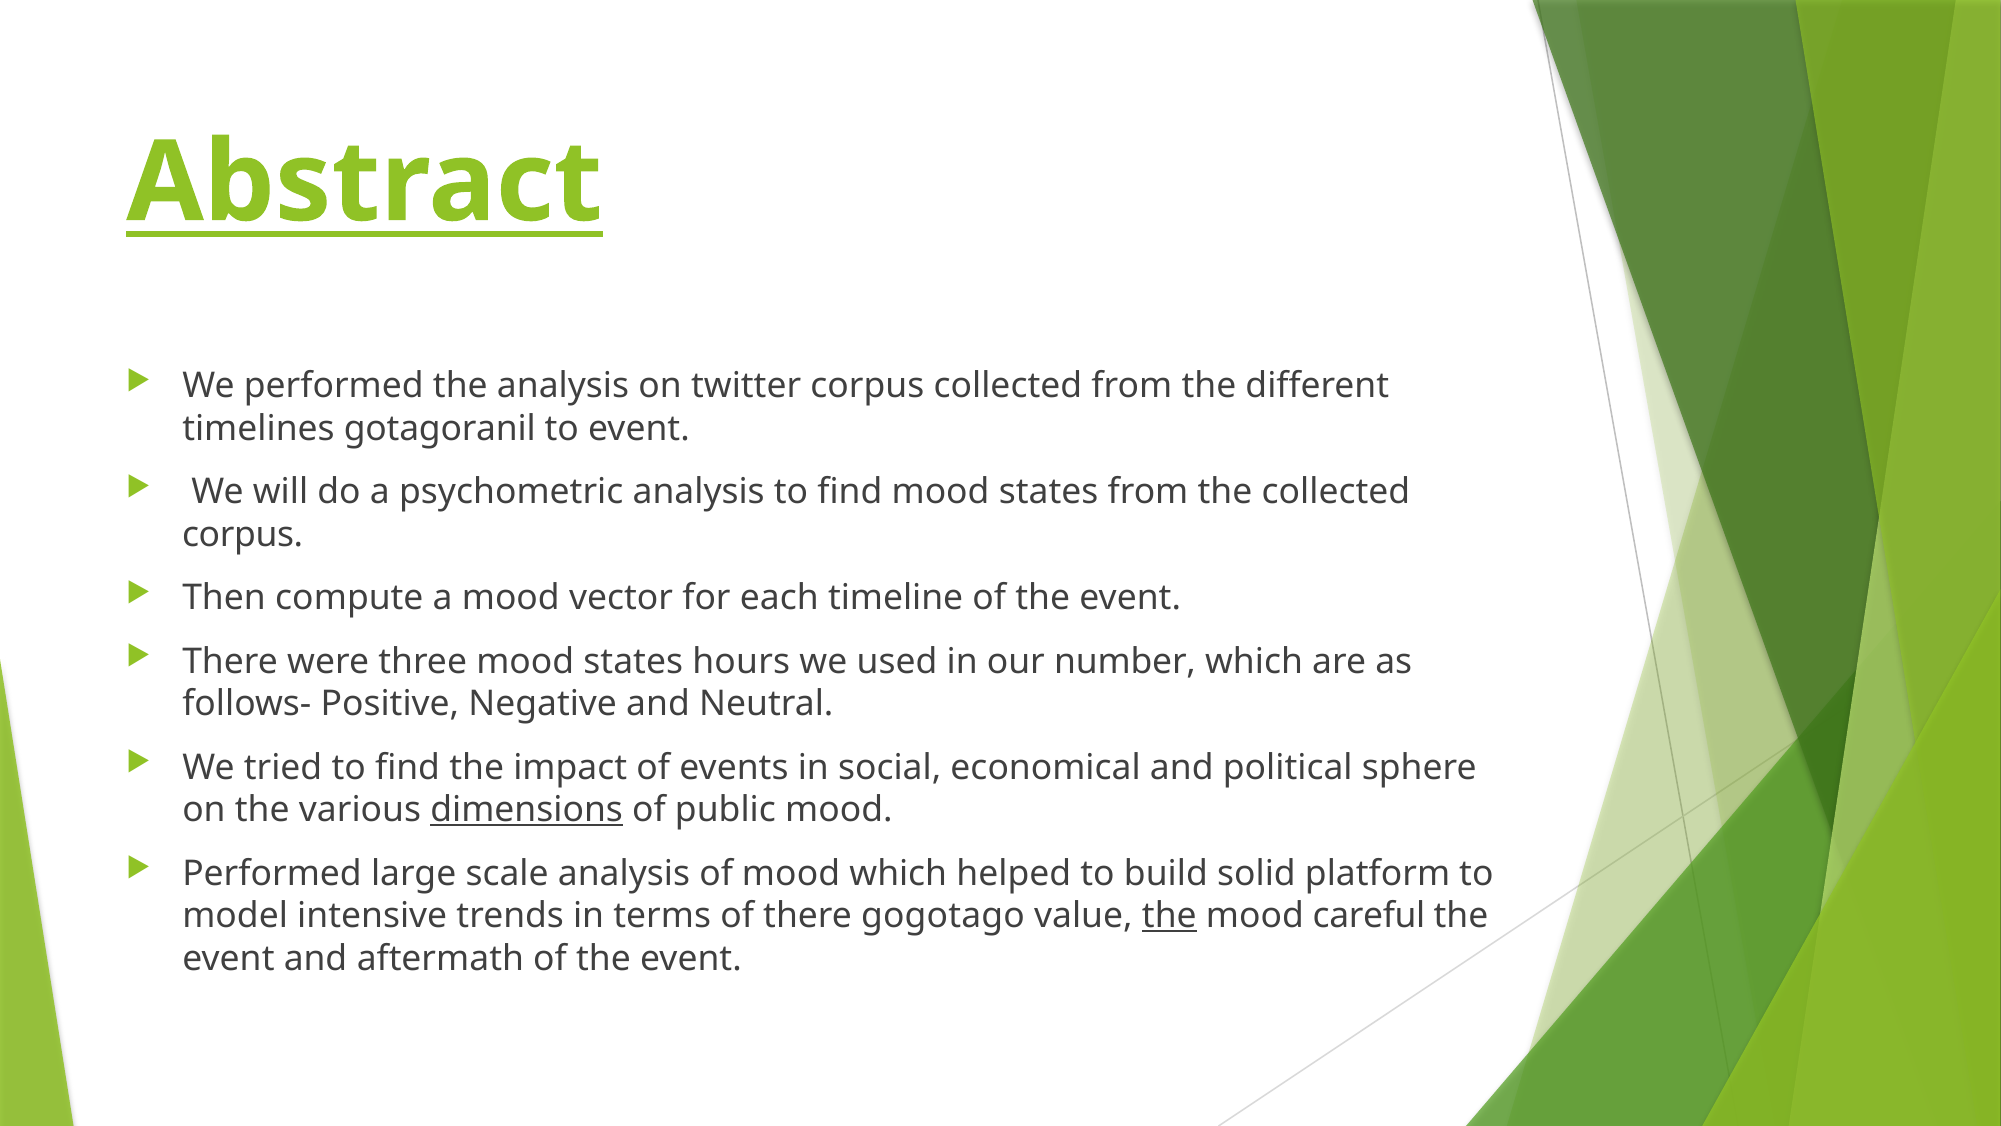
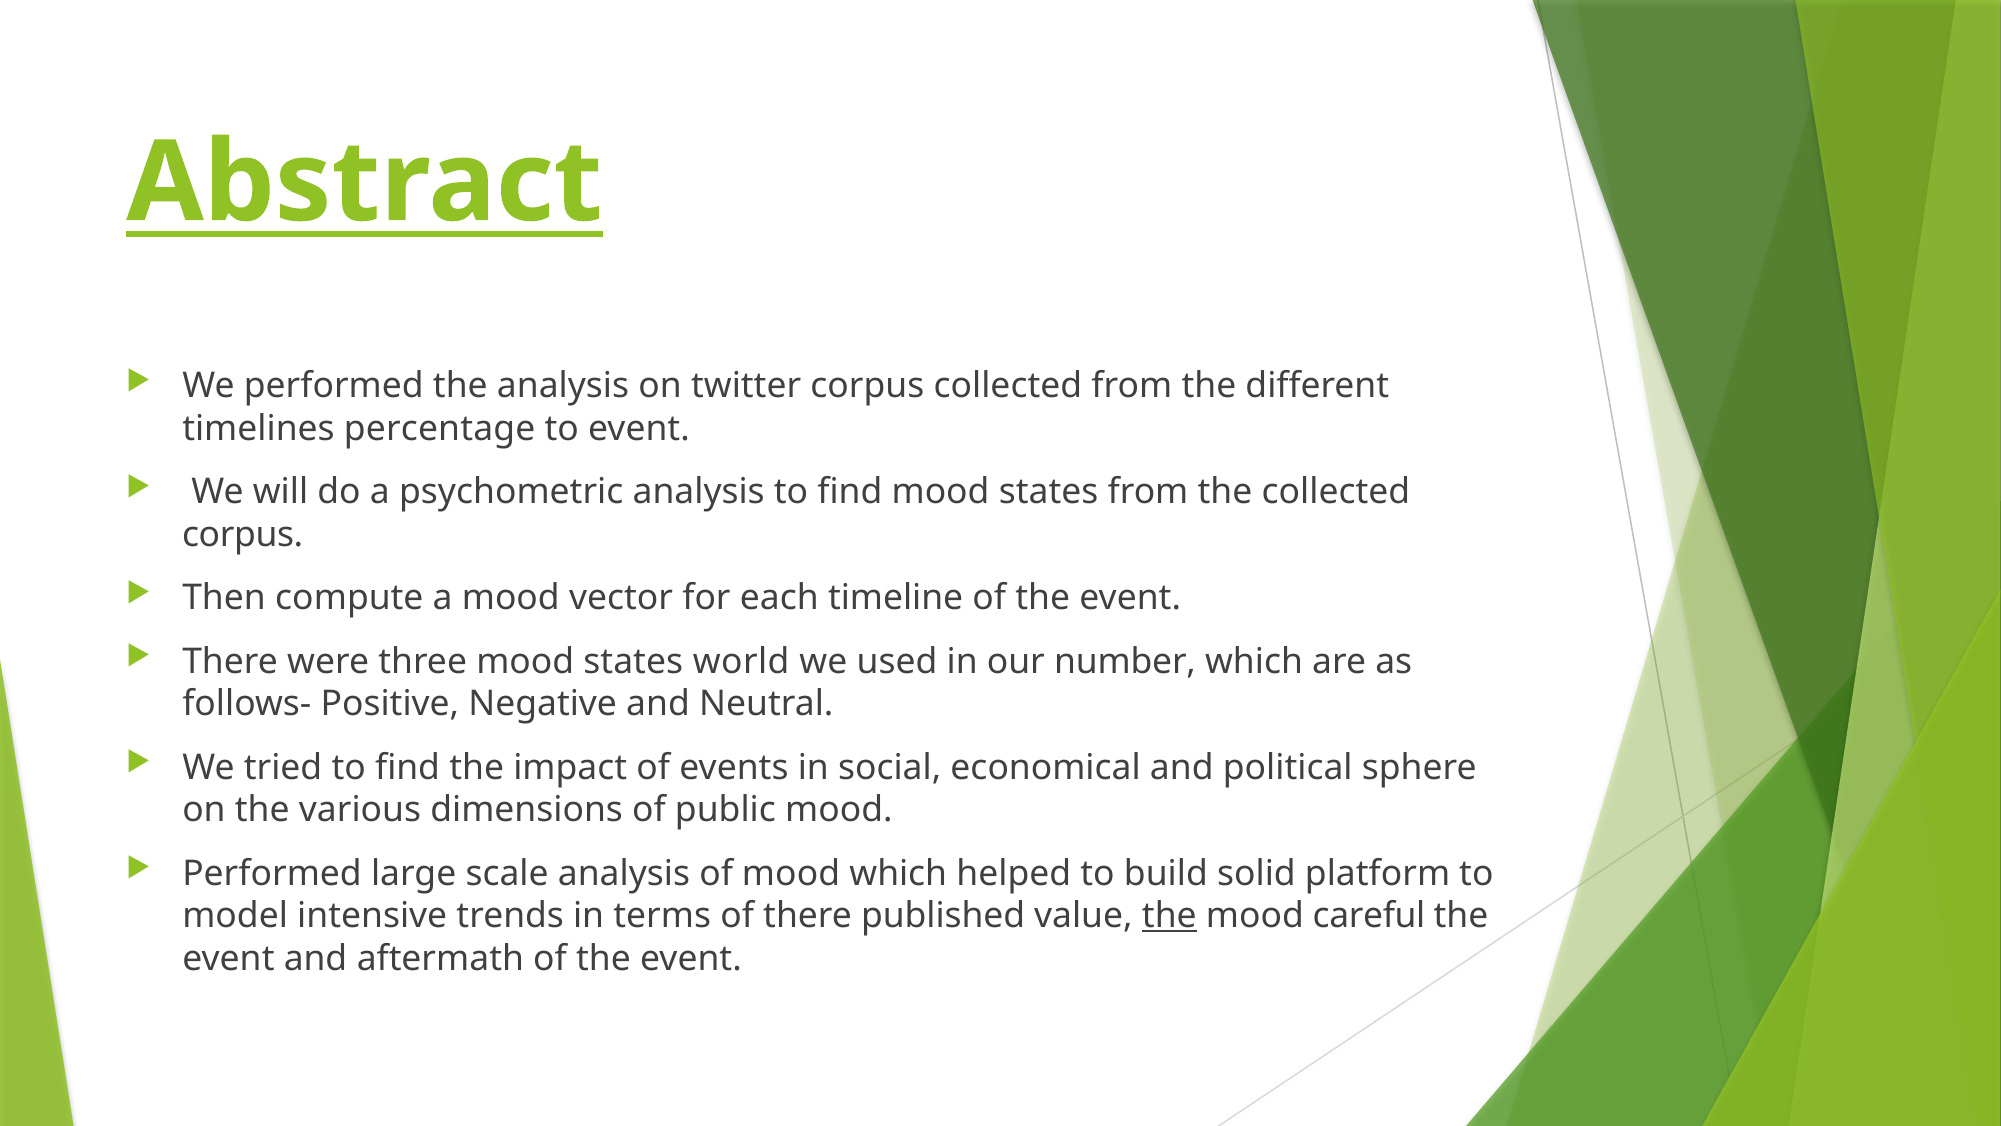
gotagoranil: gotagoranil -> percentage
hours: hours -> world
dimensions underline: present -> none
gogotago: gogotago -> published
